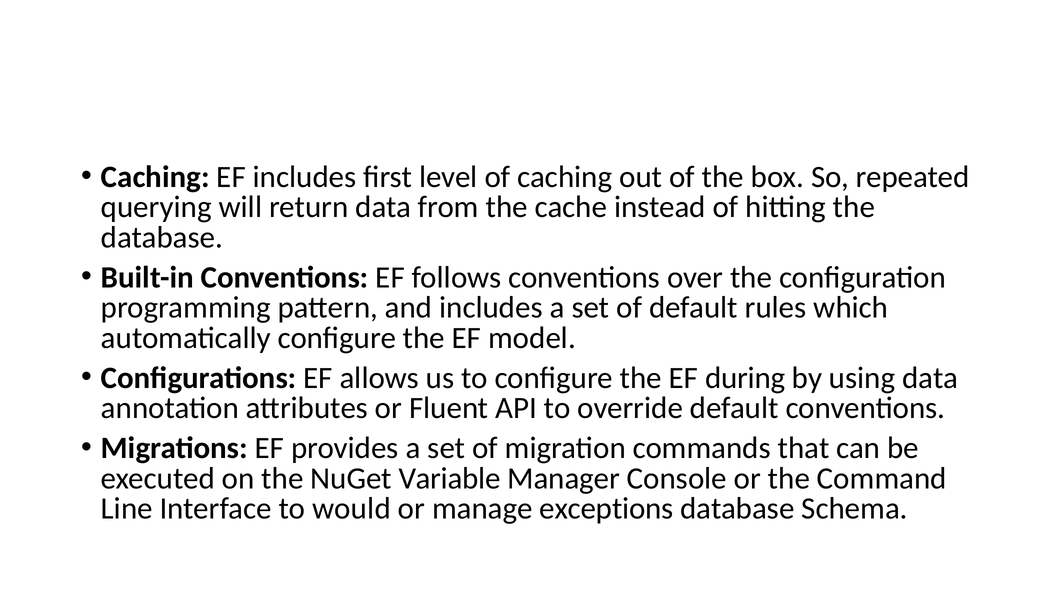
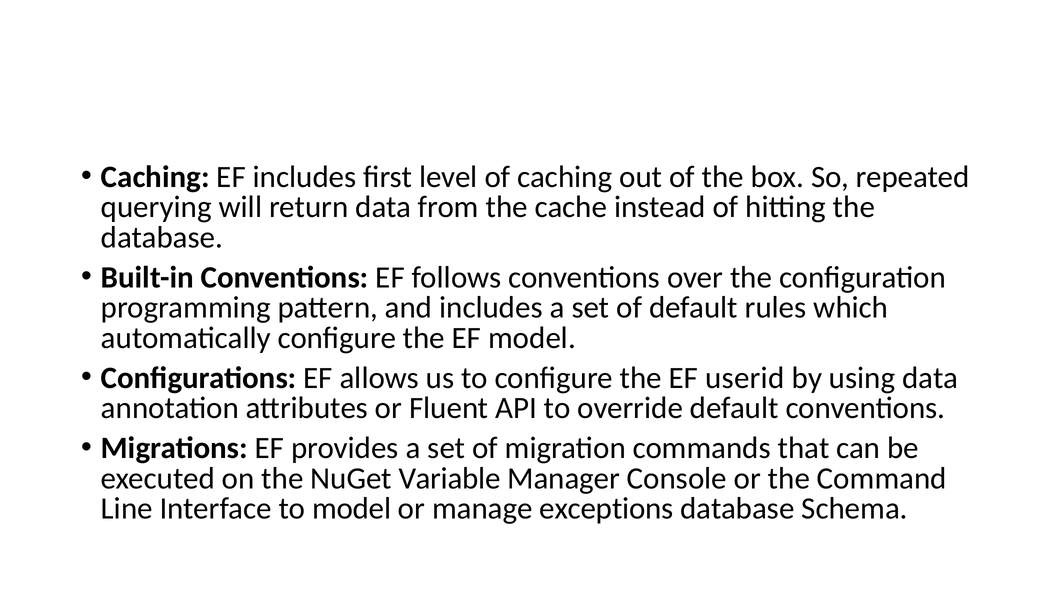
during: during -> userid
to would: would -> model
